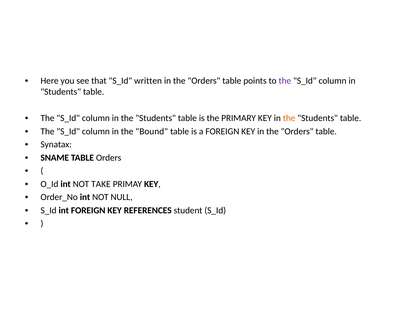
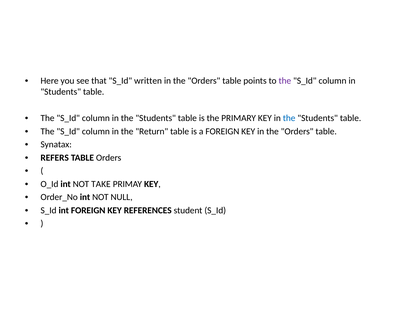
the at (289, 118) colour: orange -> blue
Bound: Bound -> Return
SNAME: SNAME -> REFERS
